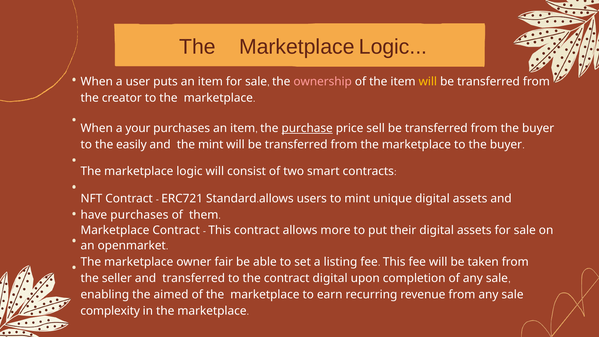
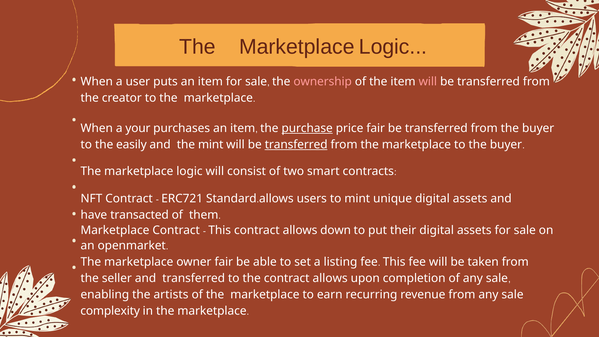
will at (428, 82) colour: yellow -> pink
price sell: sell -> fair
transferred at (296, 145) underline: none -> present
have purchases: purchases -> transacted
more: more -> down
the contract digital: digital -> allows
aimed: aimed -> artists
